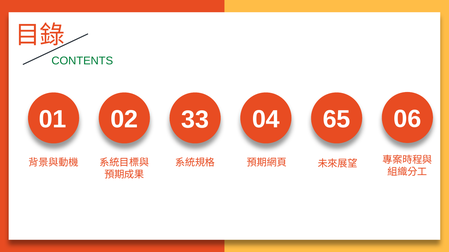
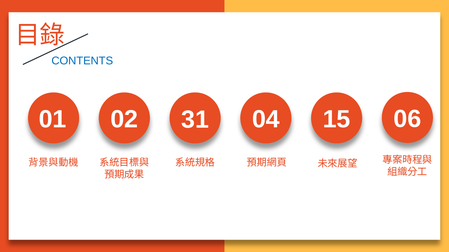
CONTENTS colour: green -> blue
33: 33 -> 31
65: 65 -> 15
